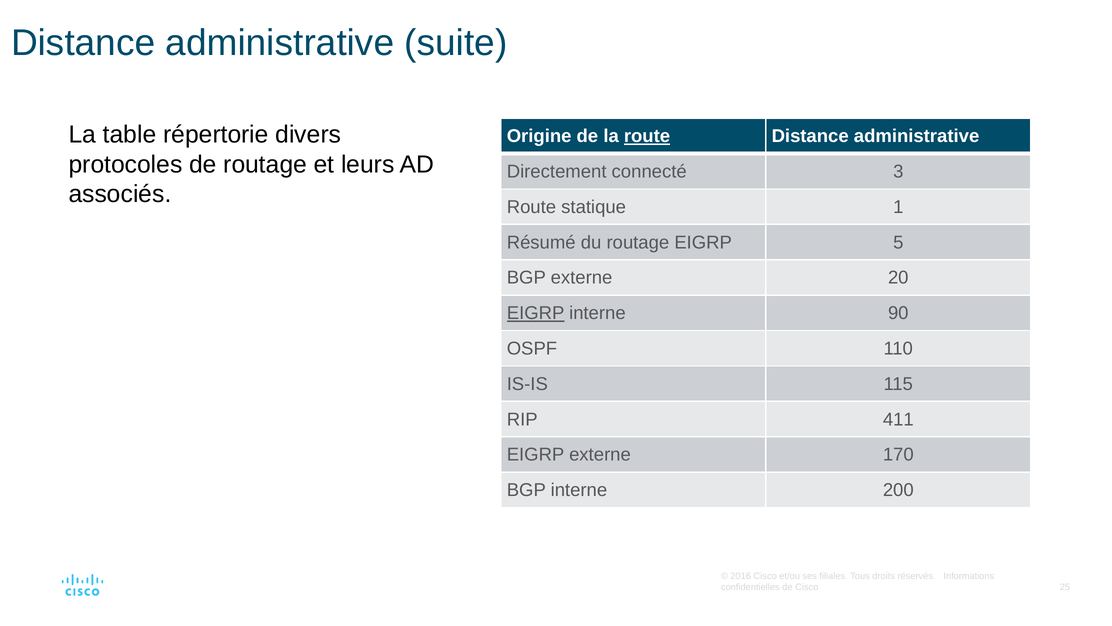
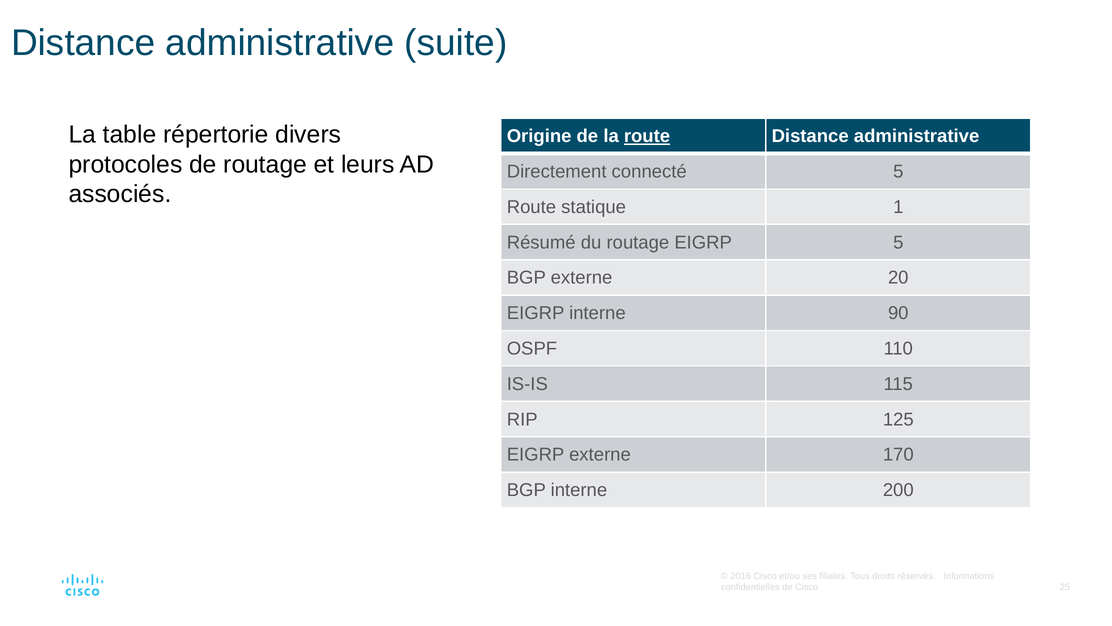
connecté 3: 3 -> 5
EIGRP at (536, 313) underline: present -> none
411: 411 -> 125
